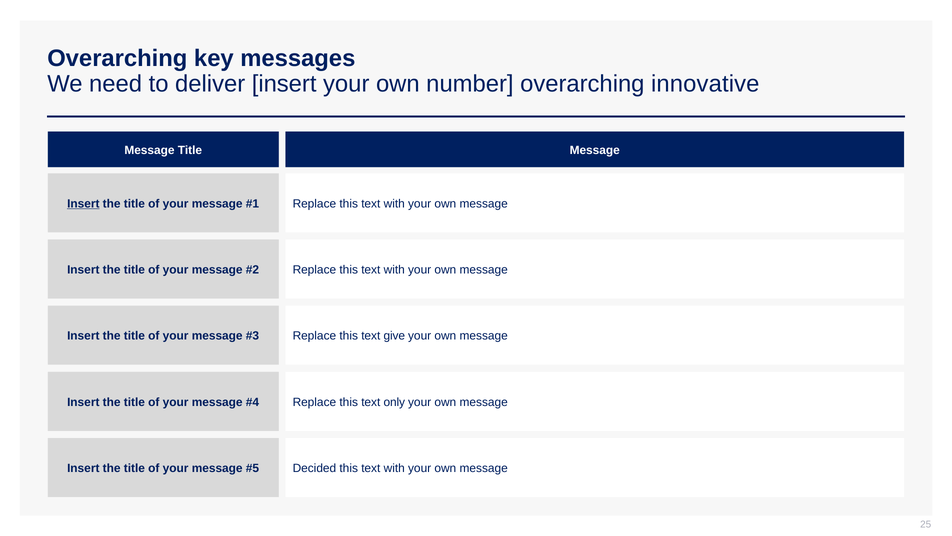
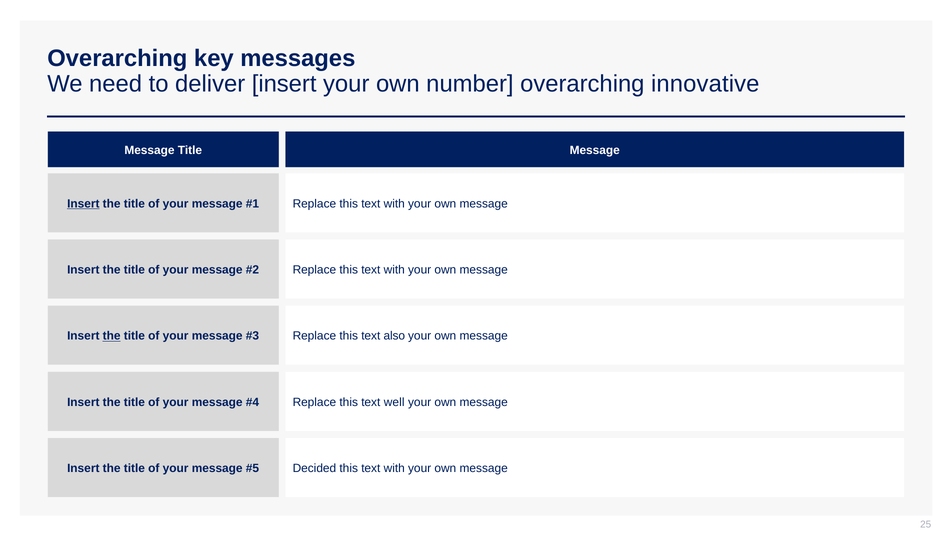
the at (112, 336) underline: none -> present
give: give -> also
only: only -> well
